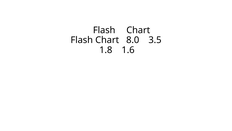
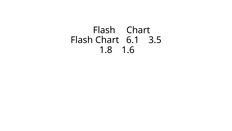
8.0: 8.0 -> 6.1
